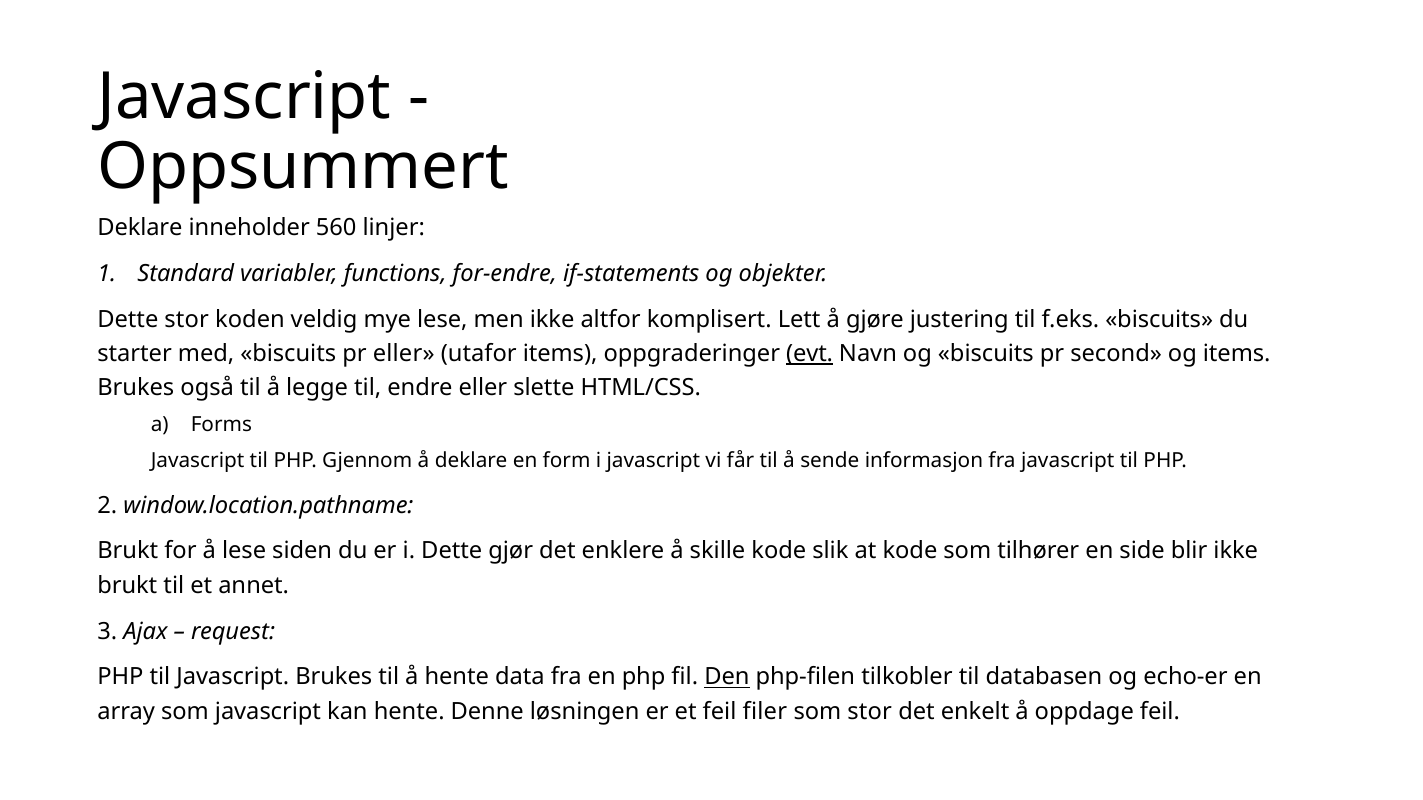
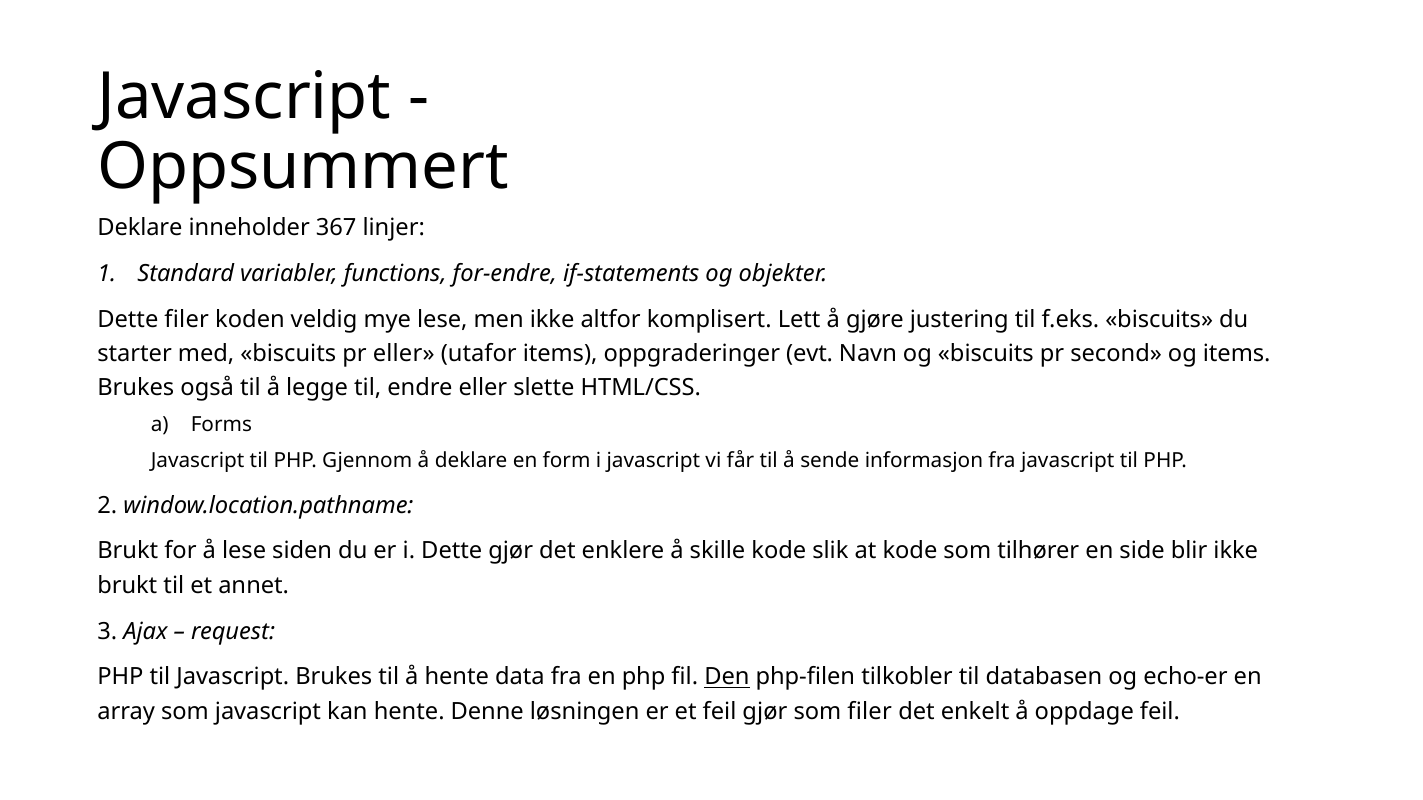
560: 560 -> 367
Dette stor: stor -> filer
evt underline: present -> none
feil filer: filer -> gjør
som stor: stor -> filer
